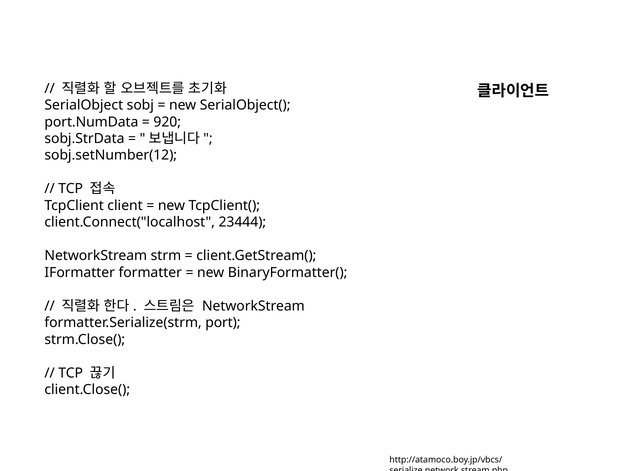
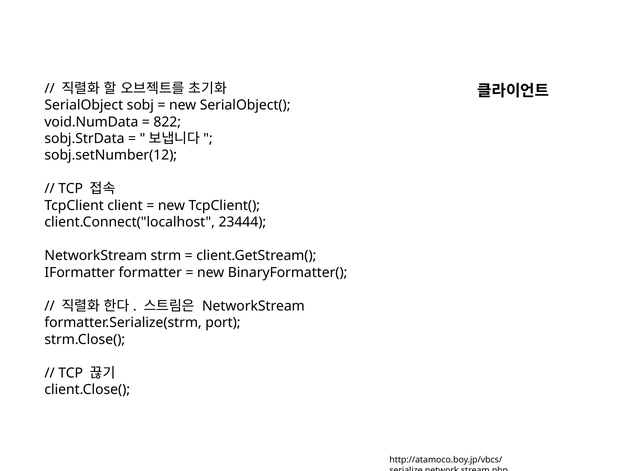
port.NumData: port.NumData -> void.NumData
920: 920 -> 822
